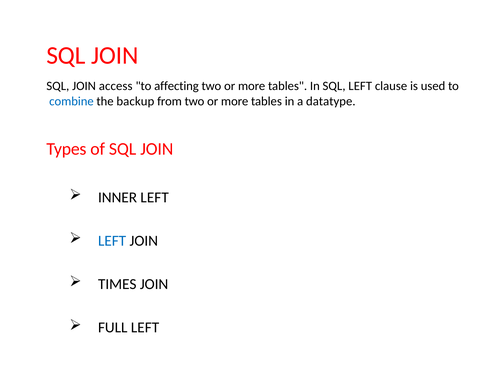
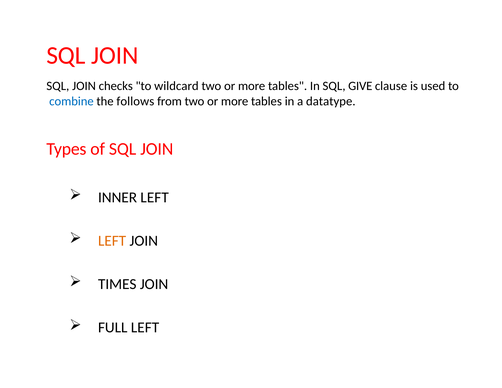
access: access -> checks
affecting: affecting -> wildcard
SQL LEFT: LEFT -> GIVE
backup: backup -> follows
LEFT at (112, 241) colour: blue -> orange
